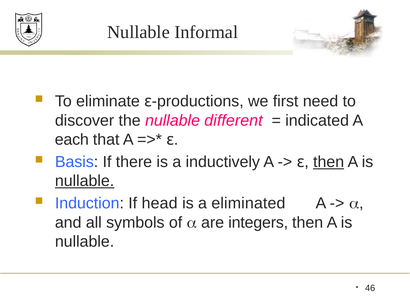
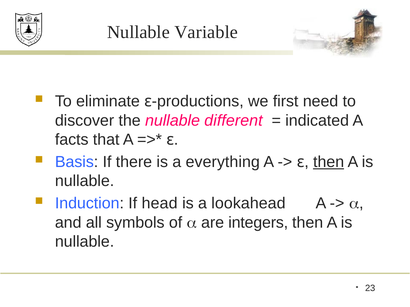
Informal: Informal -> Variable
each: each -> facts
inductively: inductively -> everything
nullable at (85, 181) underline: present -> none
eliminated: eliminated -> lookahead
46: 46 -> 23
